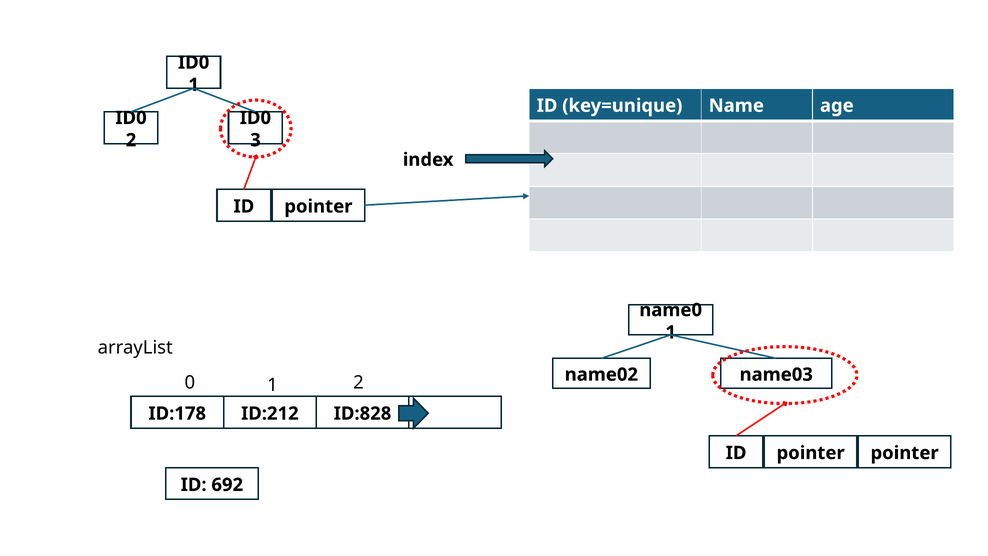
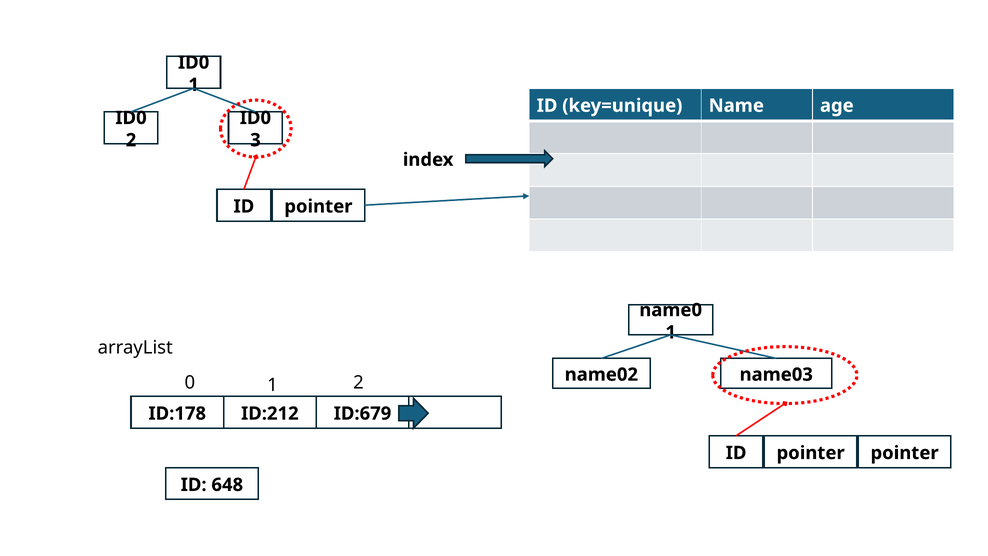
ID:828: ID:828 -> ID:679
692: 692 -> 648
